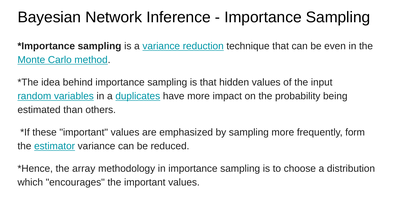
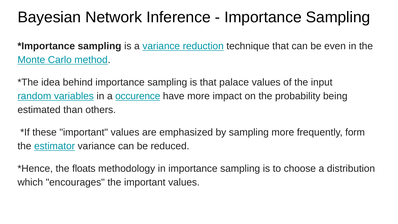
hidden: hidden -> palace
duplicates: duplicates -> occurence
array: array -> floats
